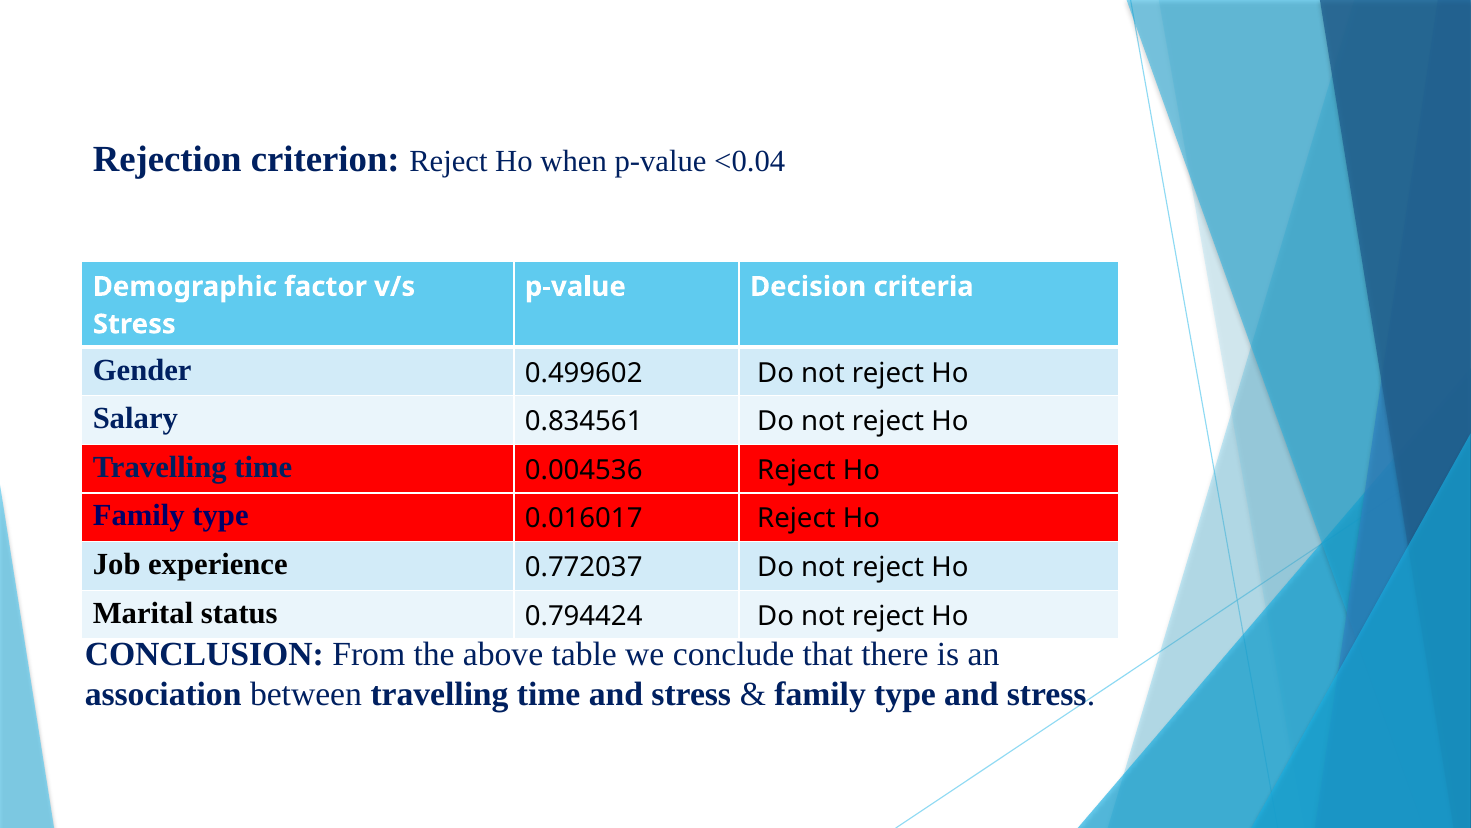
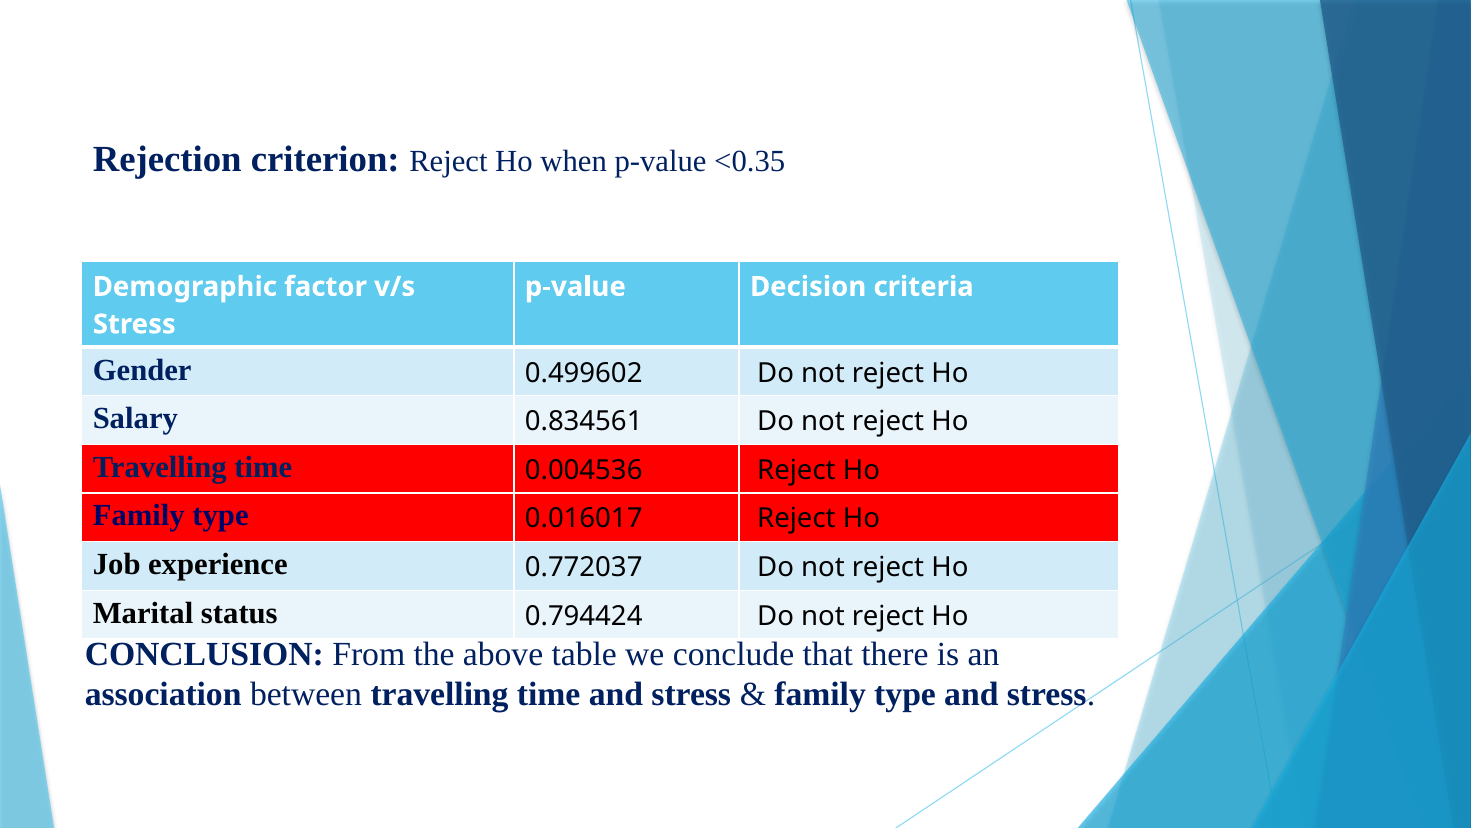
<0.04: <0.04 -> <0.35
